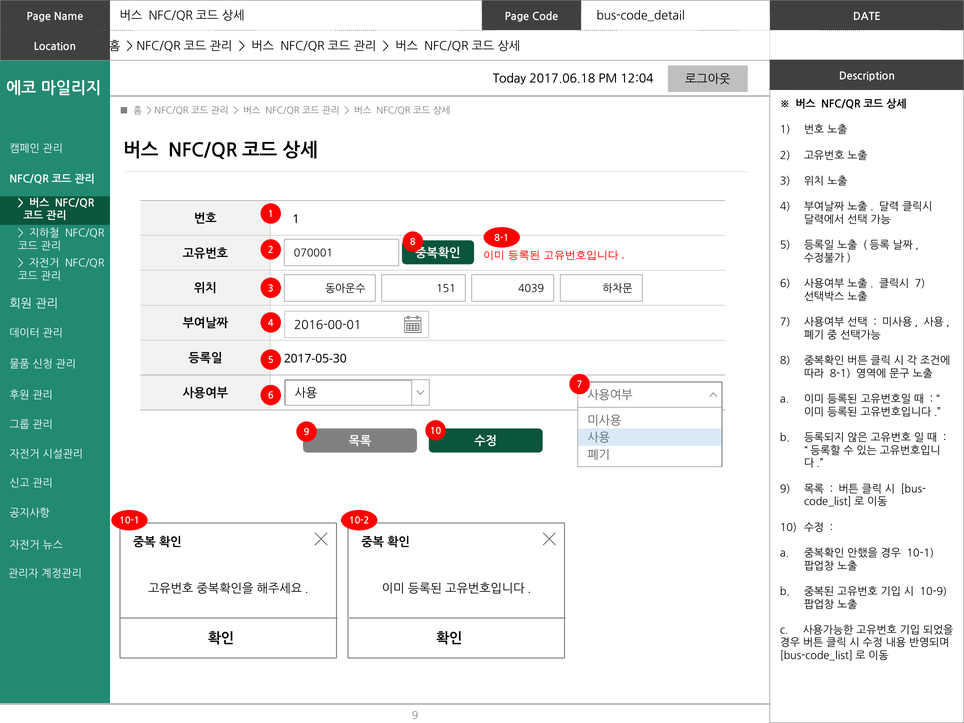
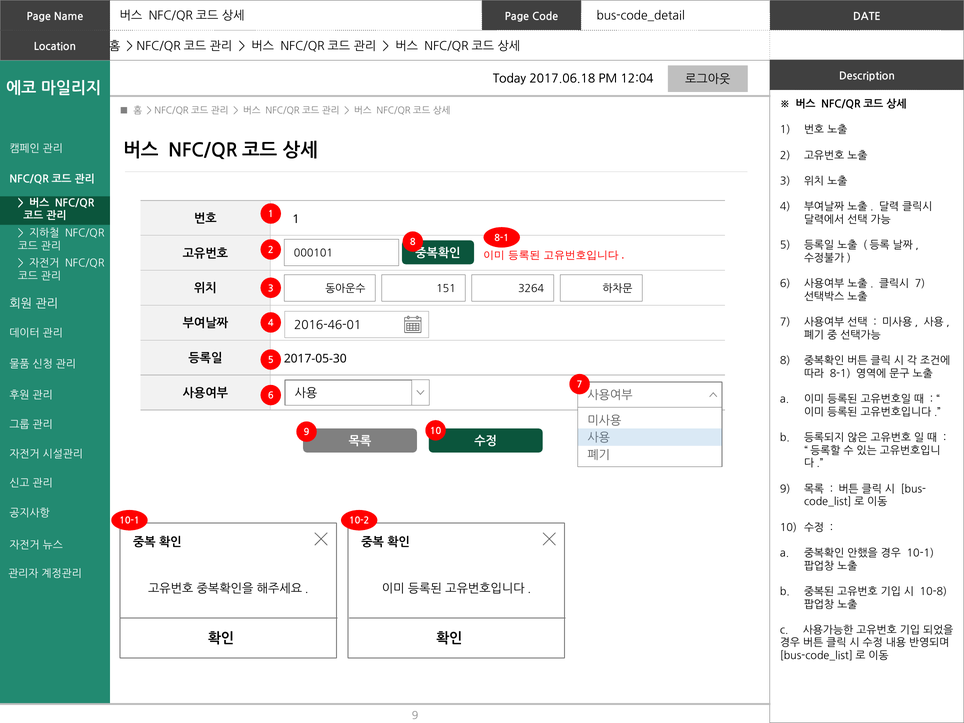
070001: 070001 -> 000101
4039: 4039 -> 3264
2016-00-01: 2016-00-01 -> 2016-46-01
10-9: 10-9 -> 10-8
